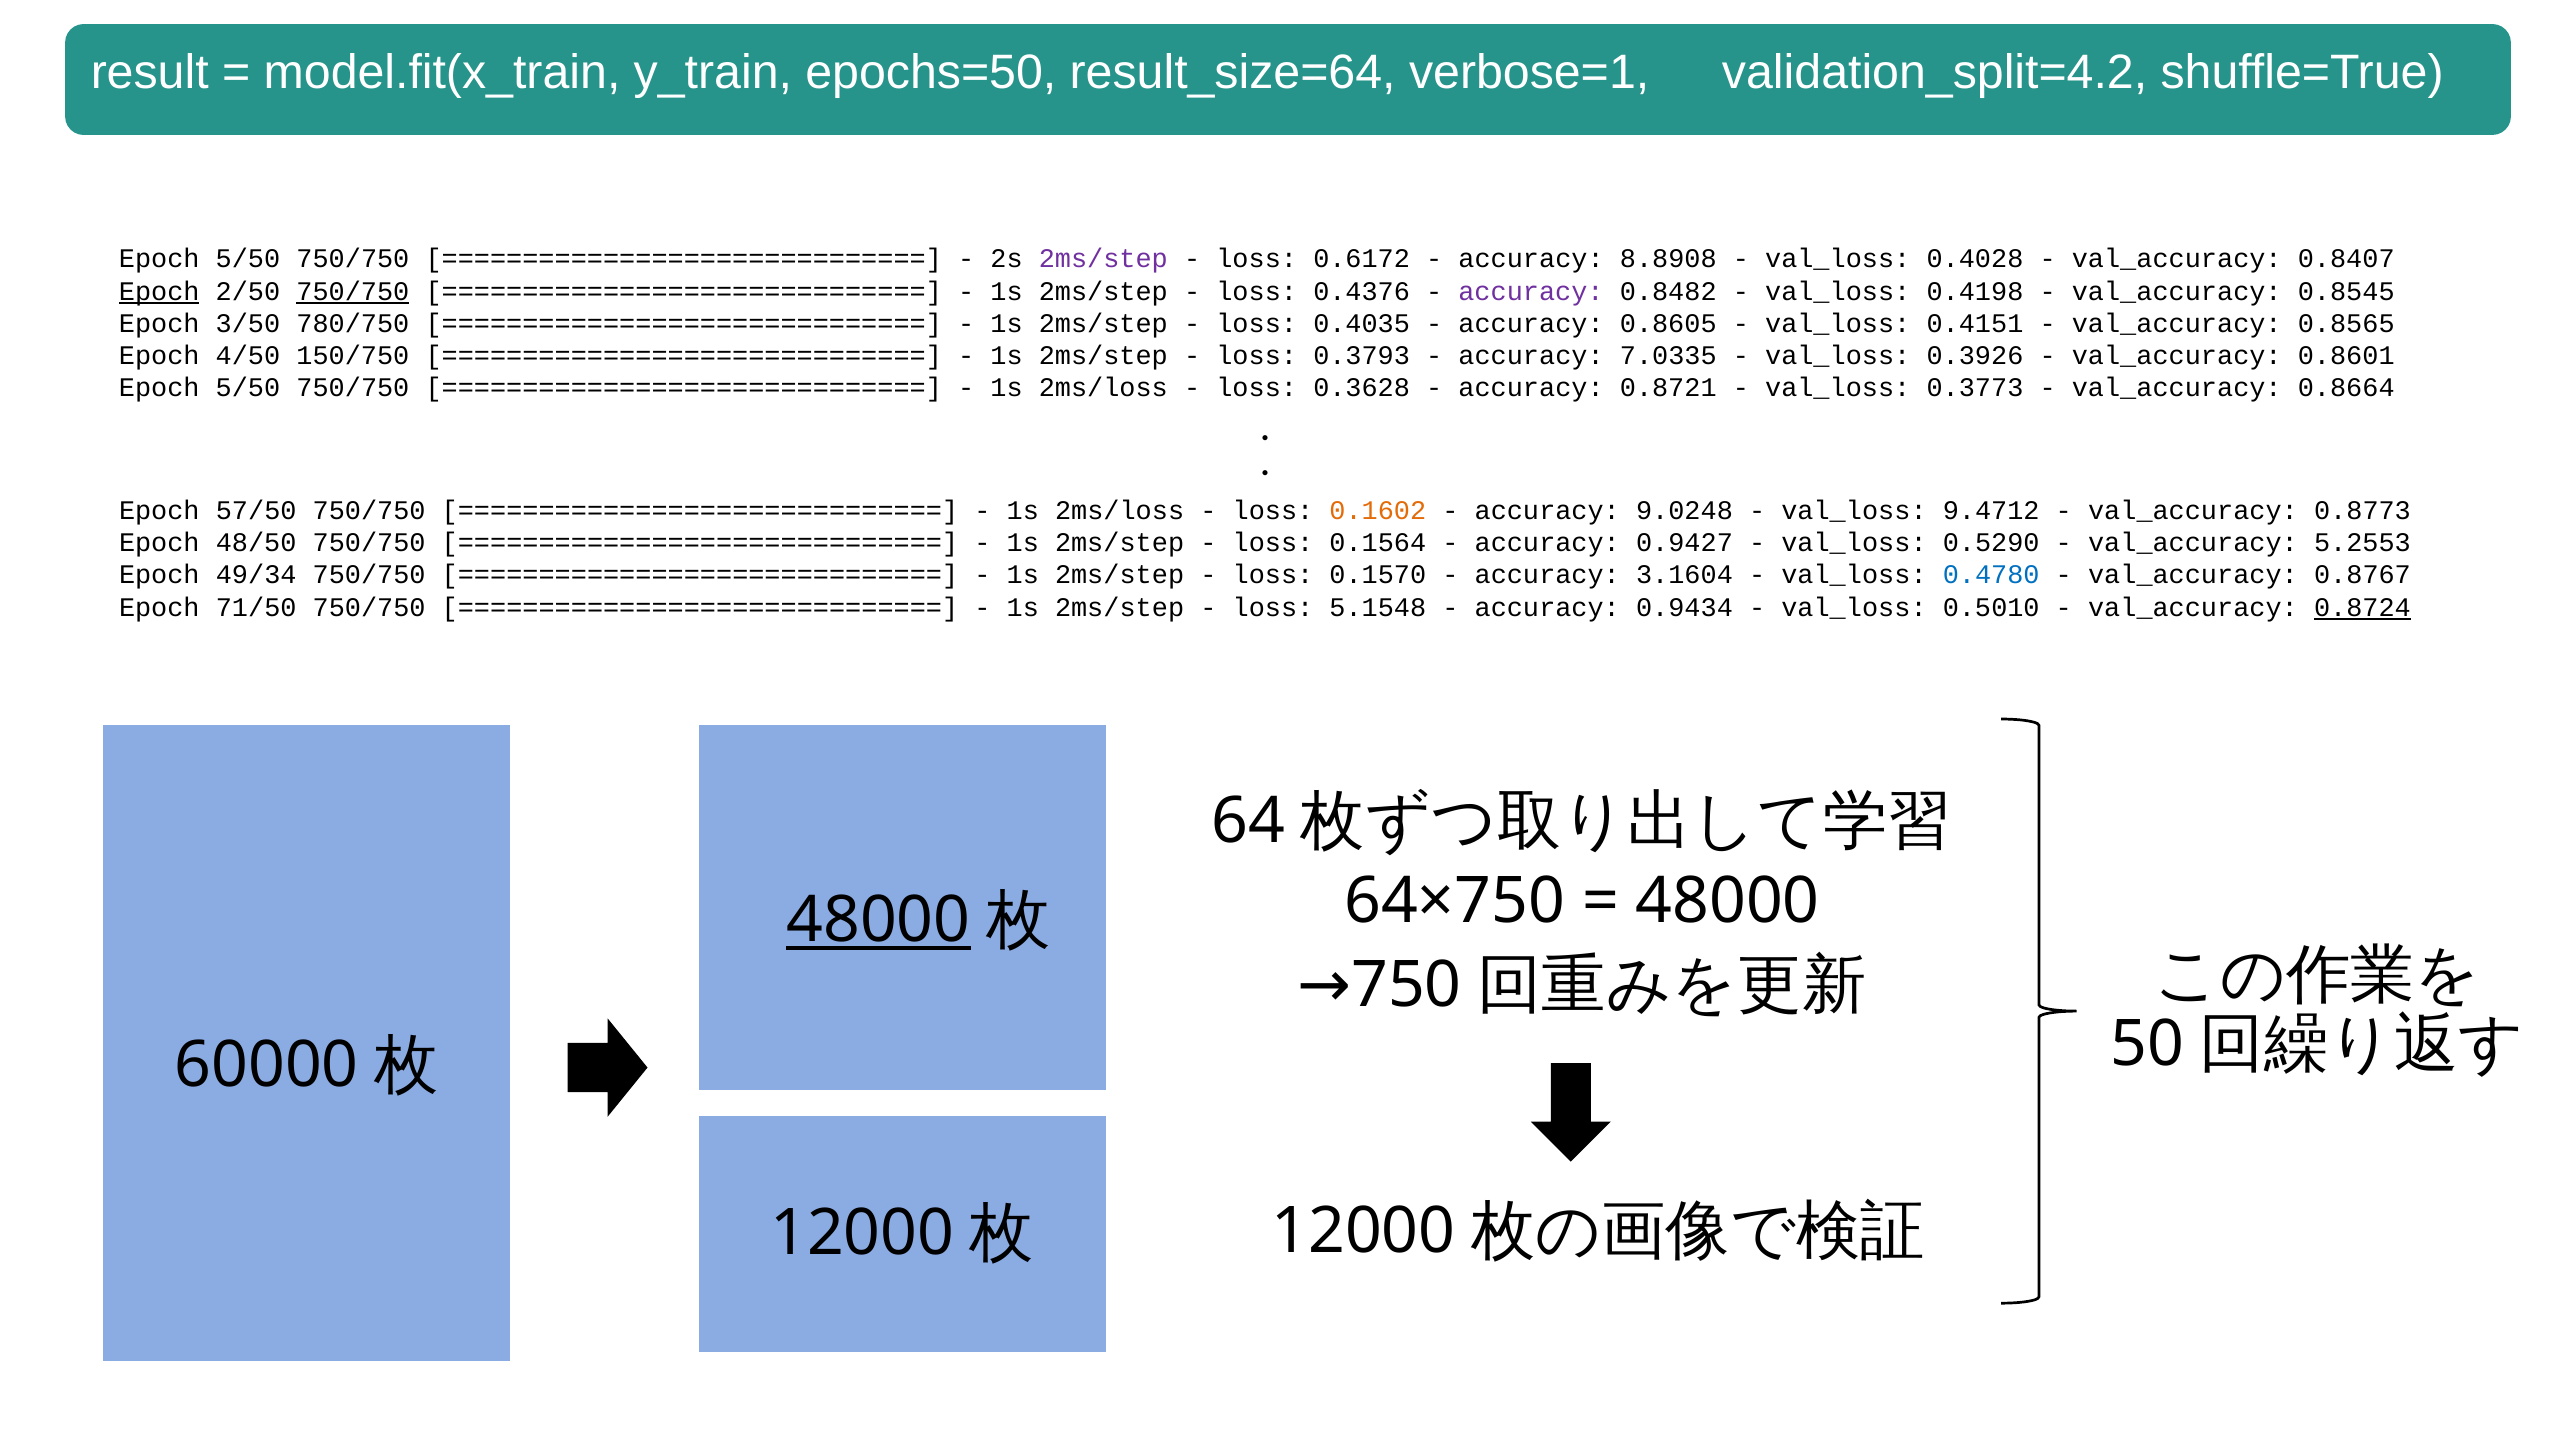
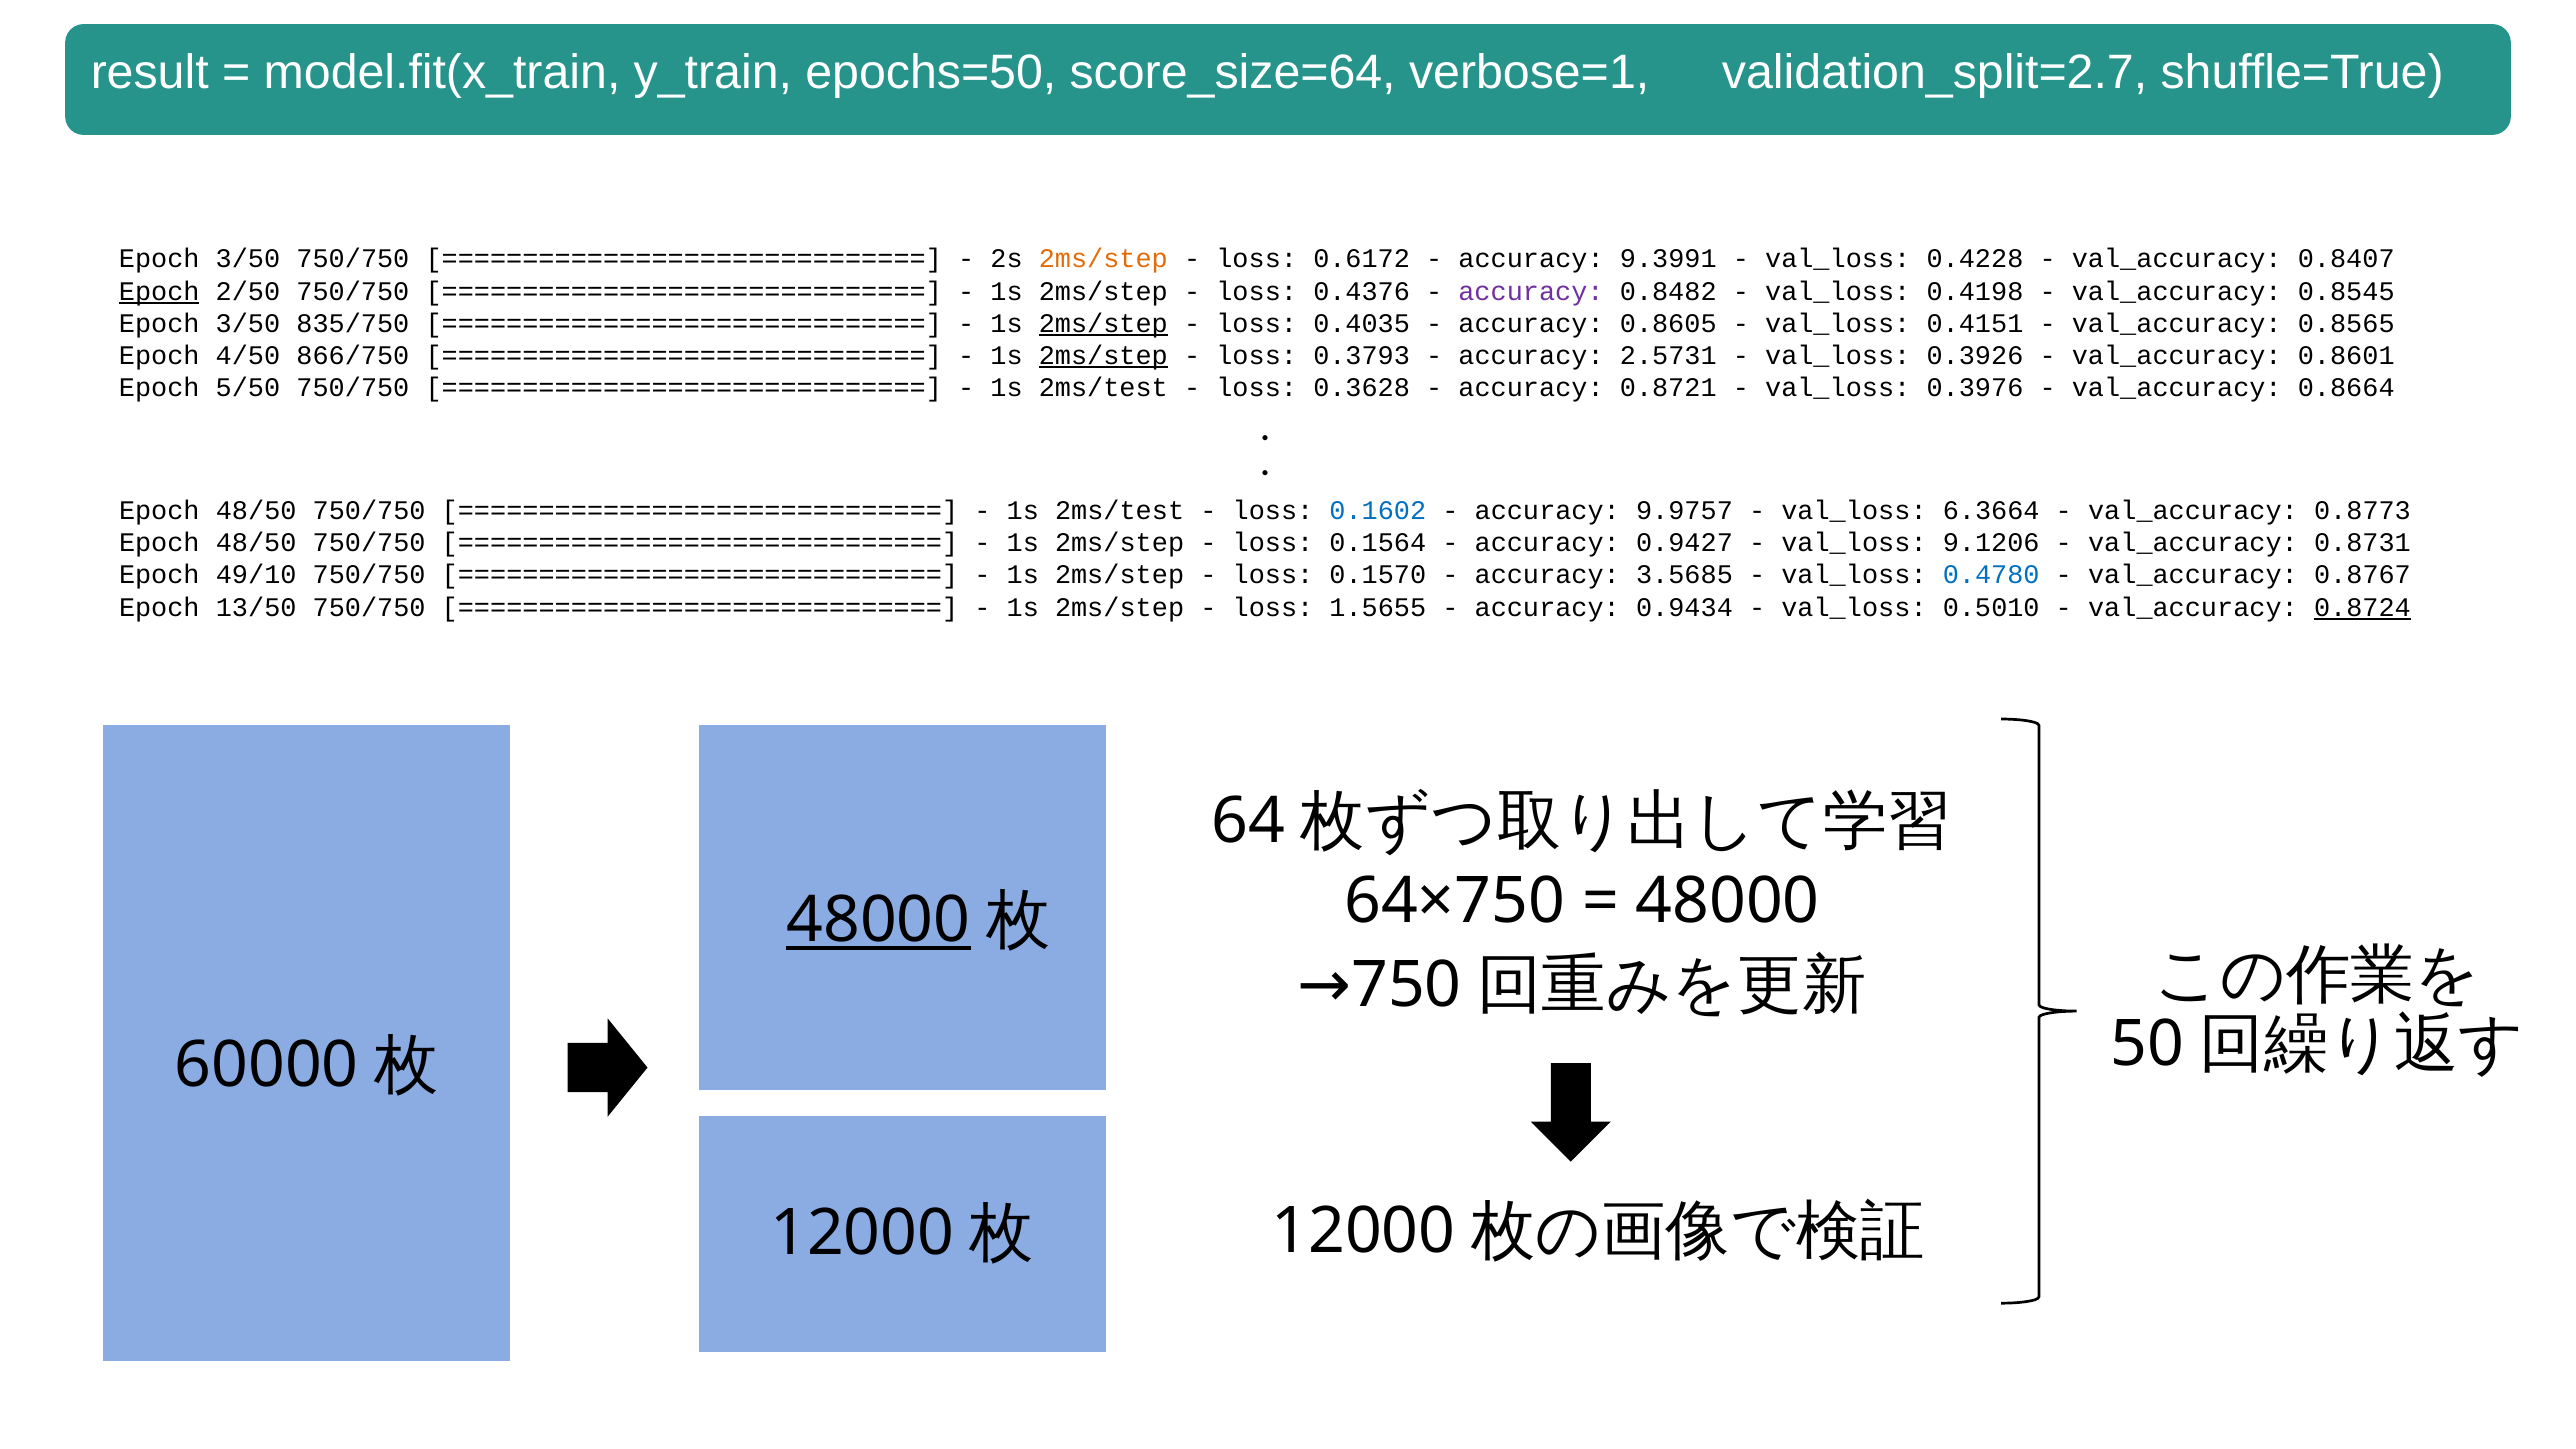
result_size=64: result_size=64 -> score_size=64
validation_split=4.2: validation_split=4.2 -> validation_split=2.7
5/50 at (248, 259): 5/50 -> 3/50
2ms/step at (1103, 259) colour: purple -> orange
8.8908: 8.8908 -> 9.3991
0.4028: 0.4028 -> 0.4228
750/750 at (353, 291) underline: present -> none
780/750: 780/750 -> 835/750
2ms/step at (1103, 323) underline: none -> present
150/750: 150/750 -> 866/750
2ms/step at (1103, 356) underline: none -> present
7.0335: 7.0335 -> 2.5731
2ms/loss at (1103, 388): 2ms/loss -> 2ms/test
0.3773: 0.3773 -> 0.3976
57/50 at (256, 511): 57/50 -> 48/50
2ms/loss at (1120, 511): 2ms/loss -> 2ms/test
0.1602 colour: orange -> blue
9.0248: 9.0248 -> 9.9757
9.4712: 9.4712 -> 6.3664
0.5290: 0.5290 -> 9.1206
5.2553: 5.2553 -> 0.8731
49/34: 49/34 -> 49/10
3.1604: 3.1604 -> 3.5685
71/50: 71/50 -> 13/50
5.1548: 5.1548 -> 1.5655
